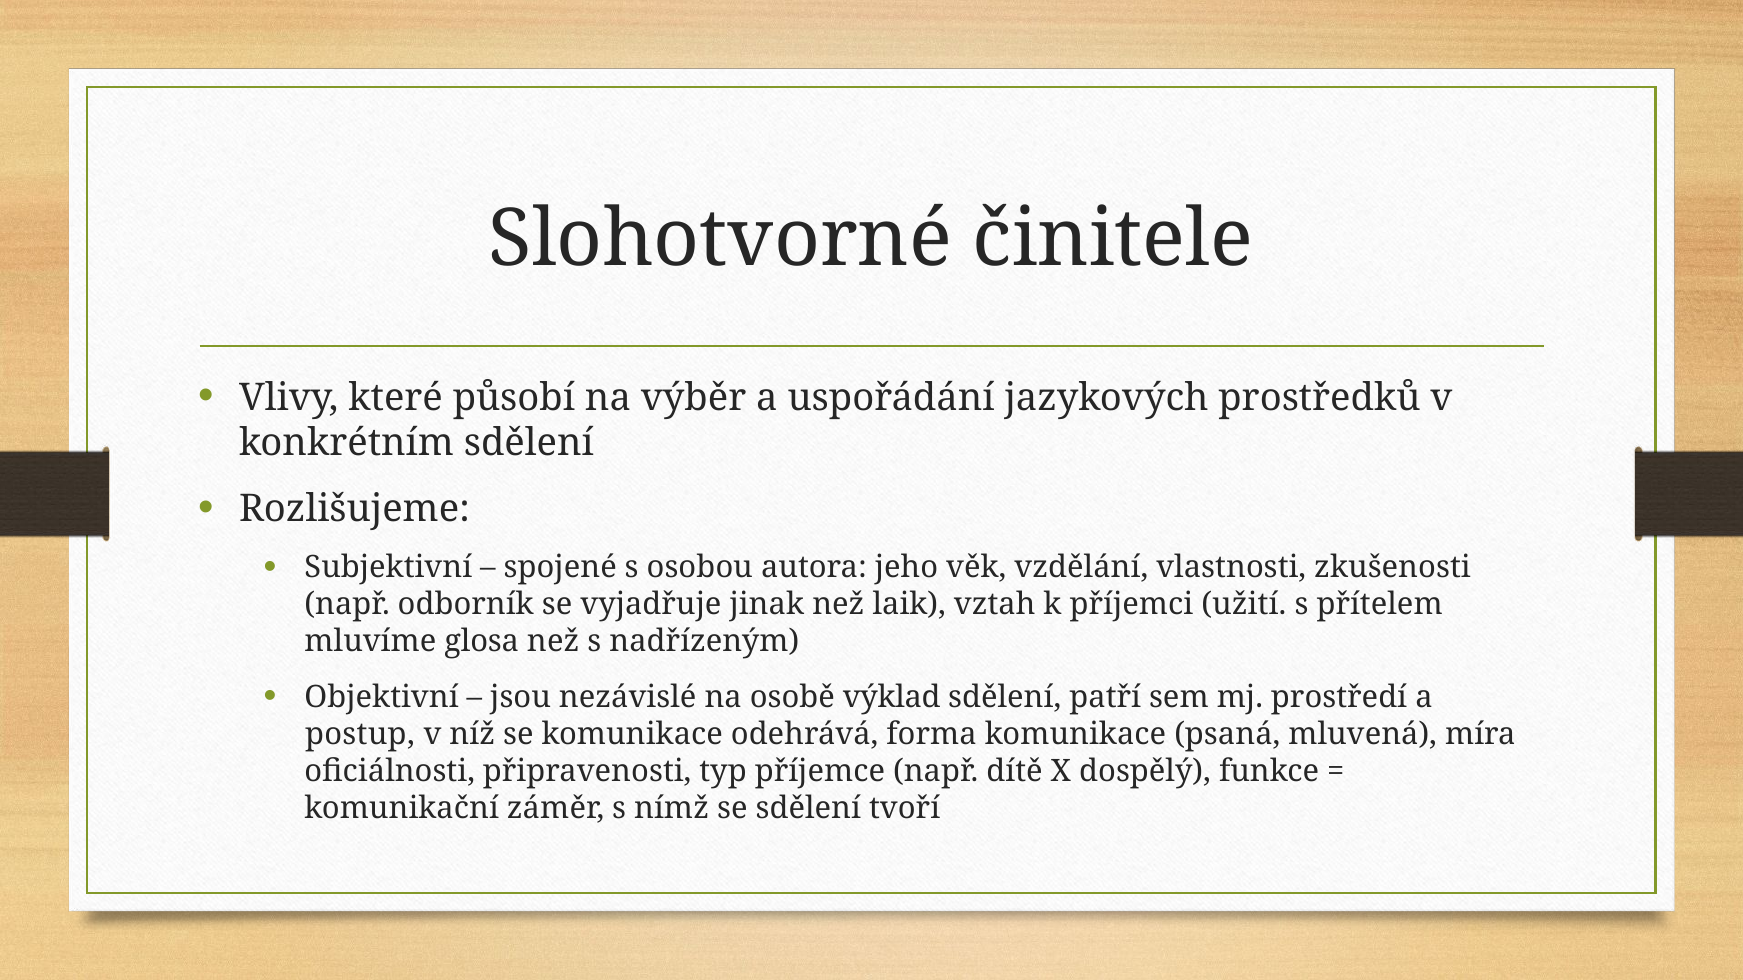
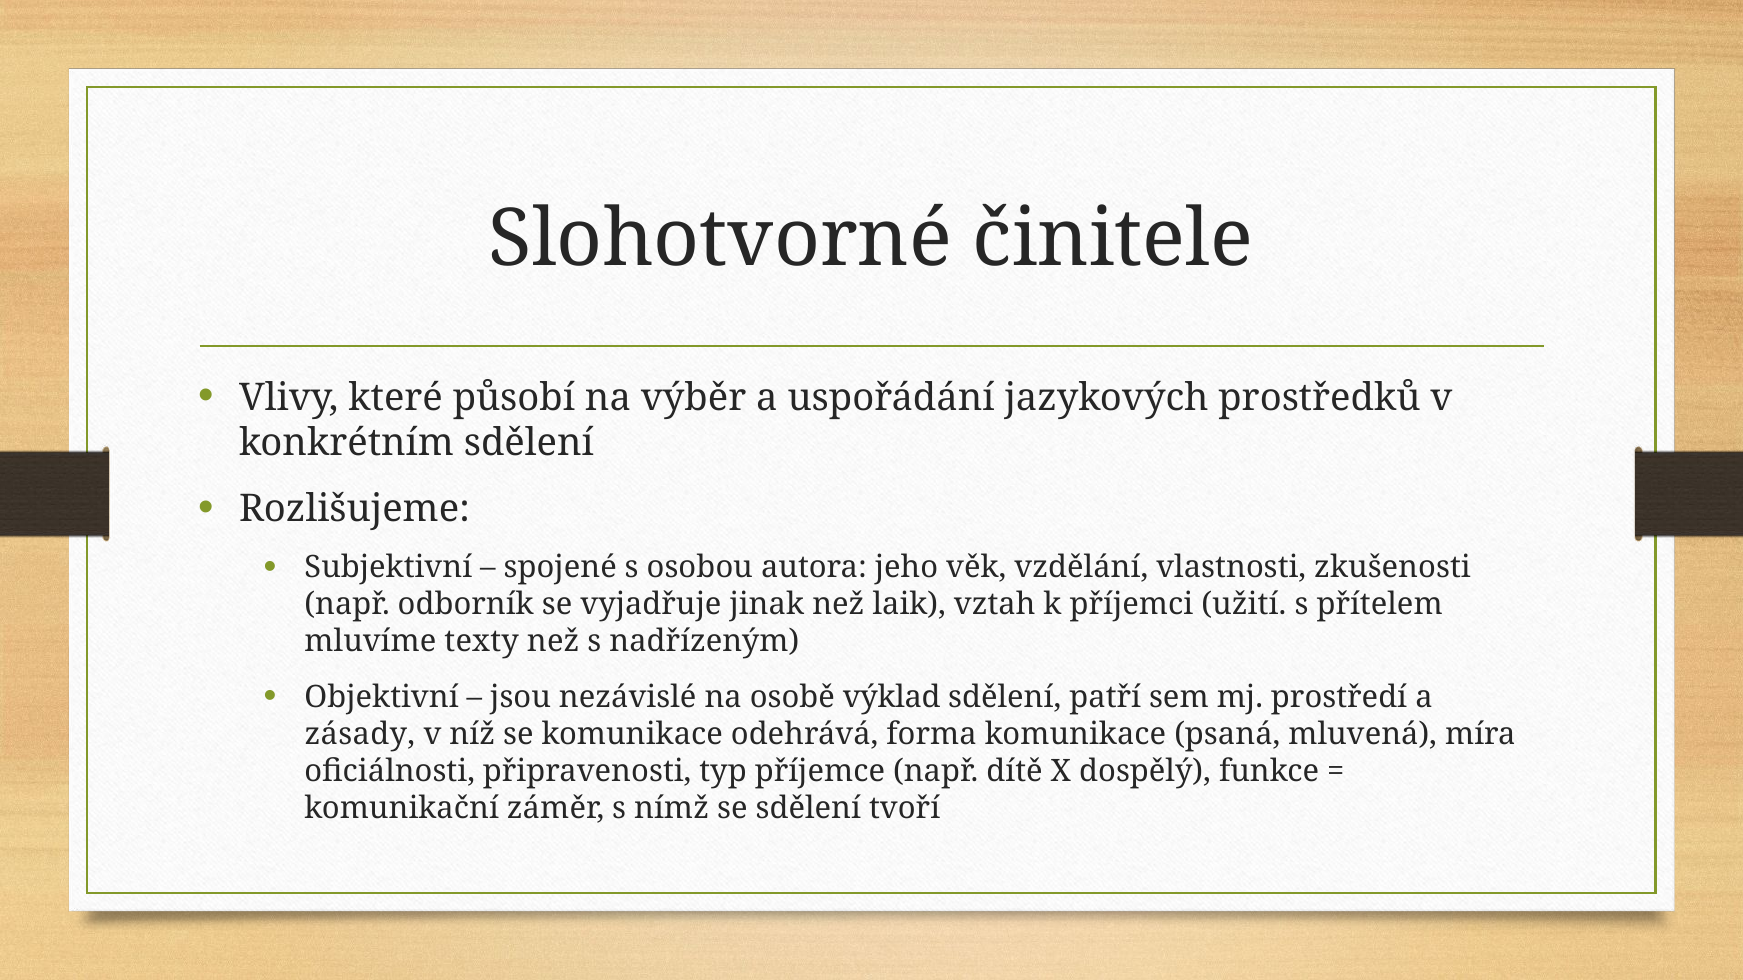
glosa: glosa -> texty
postup: postup -> zásady
